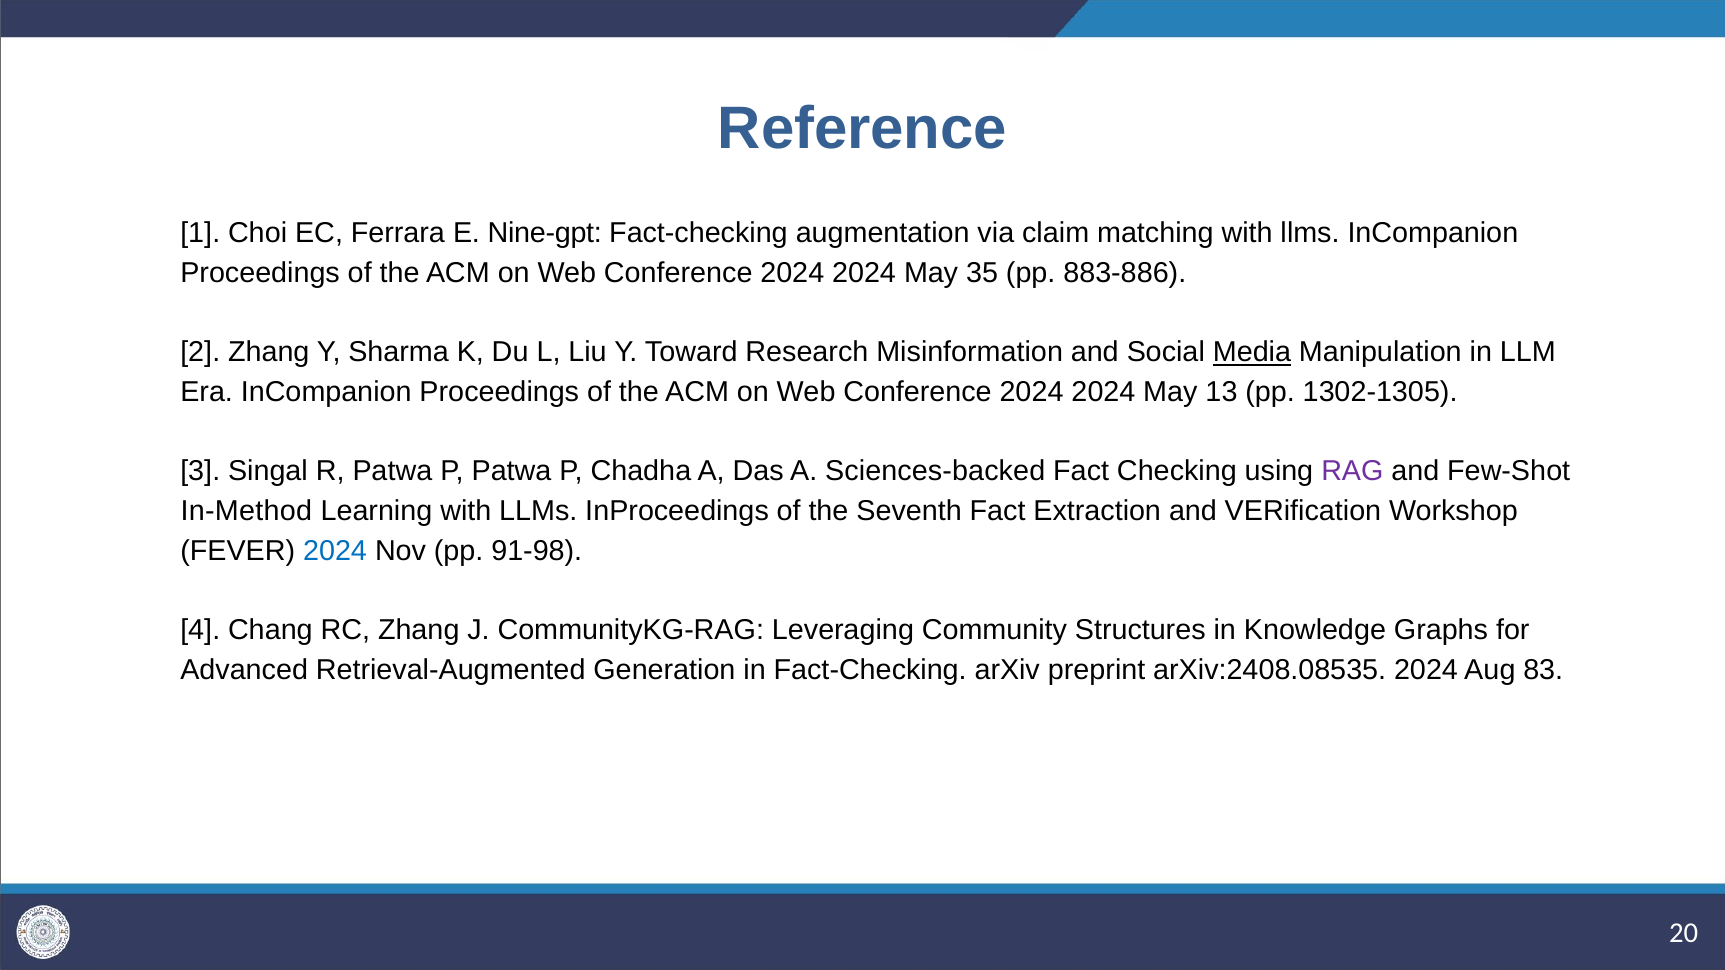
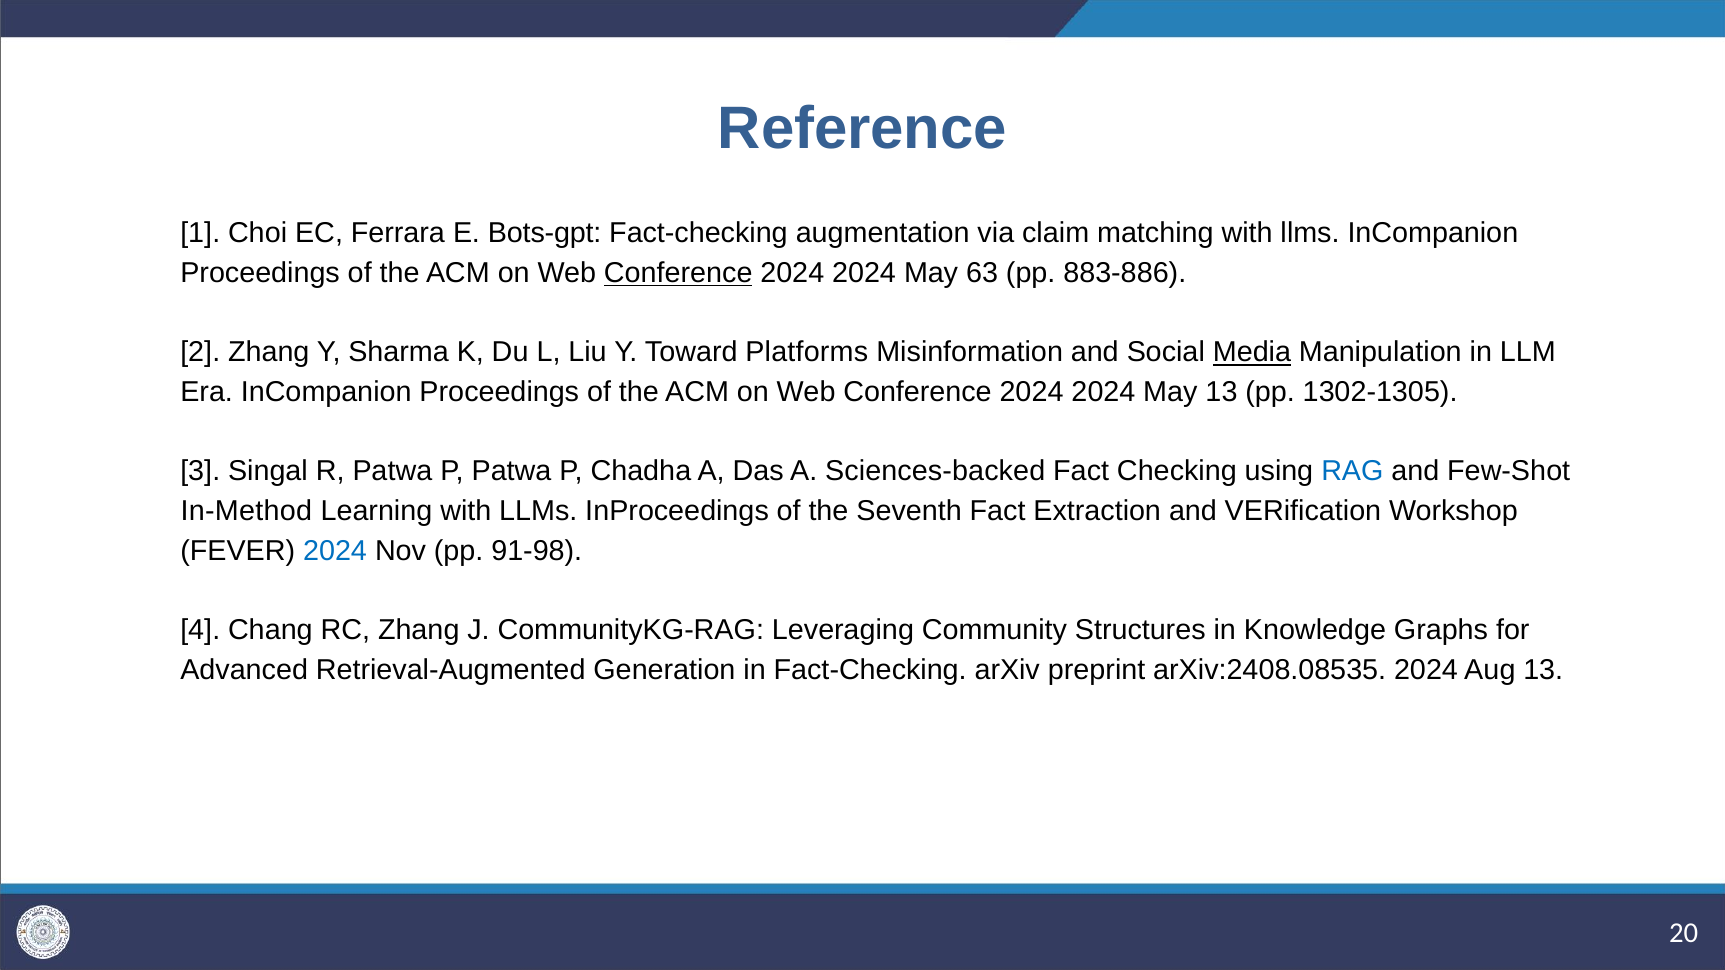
Nine-gpt: Nine-gpt -> Bots-gpt
Conference at (678, 273) underline: none -> present
35: 35 -> 63
Research: Research -> Platforms
RAG colour: purple -> blue
Aug 83: 83 -> 13
